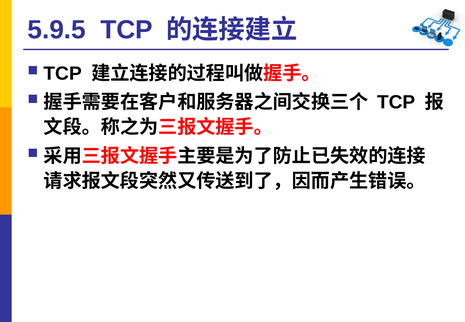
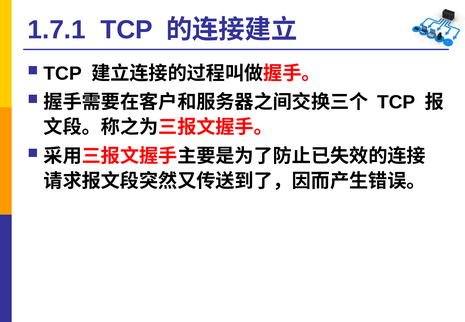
5.9.5: 5.9.5 -> 1.7.1
